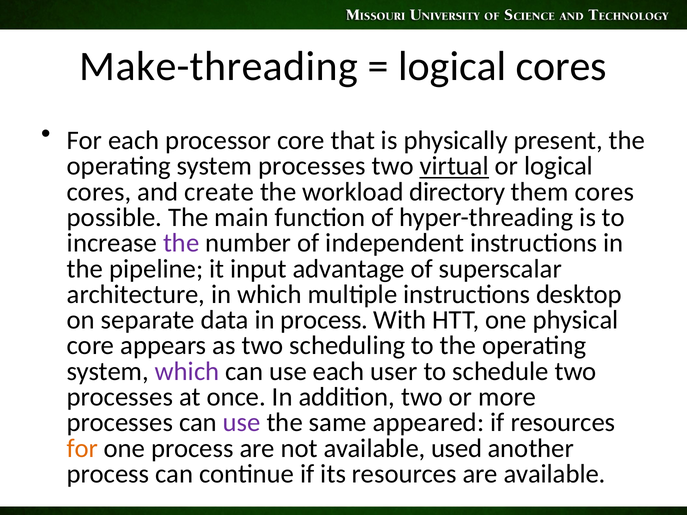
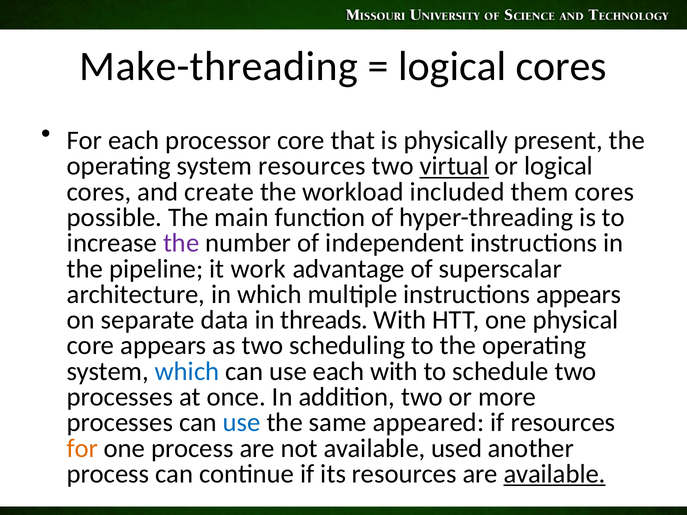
system processes: processes -> resources
directory: directory -> included
input: input -> work
instructions desktop: desktop -> appears
in process: process -> threads
which at (187, 372) colour: purple -> blue
each user: user -> with
use at (242, 423) colour: purple -> blue
available at (555, 474) underline: none -> present
